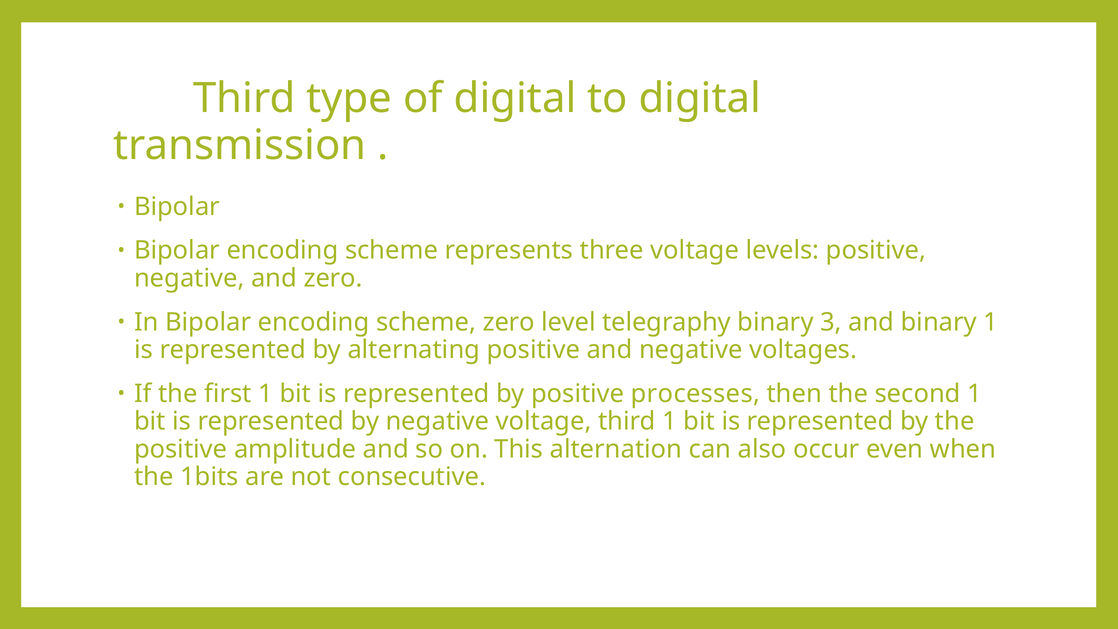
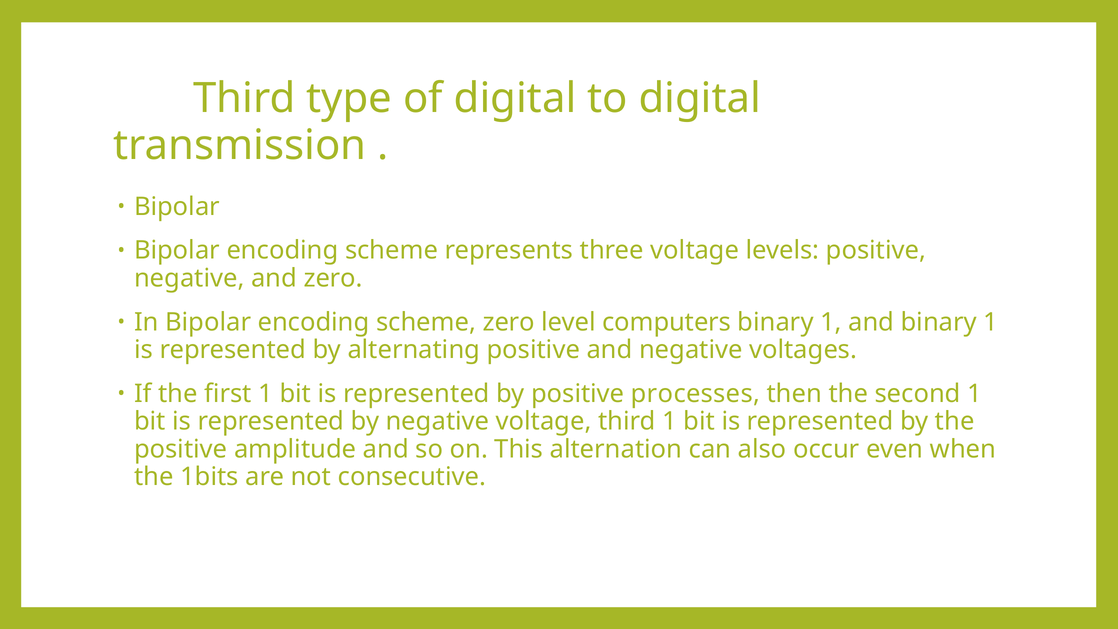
telegraphy: telegraphy -> computers
3 at (831, 322): 3 -> 1
